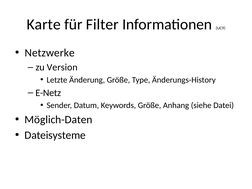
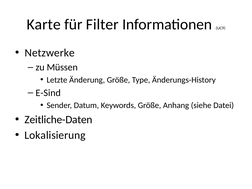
Version: Version -> Müssen
E-Netz: E-Netz -> E-Sind
Möglich-Daten: Möglich-Daten -> Zeitliche-Daten
Dateisysteme: Dateisysteme -> Lokalisierung
